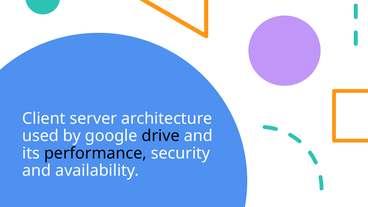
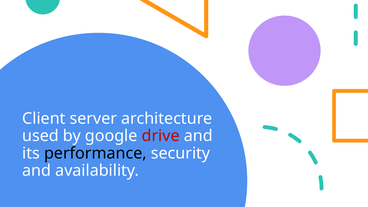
drive colour: black -> red
